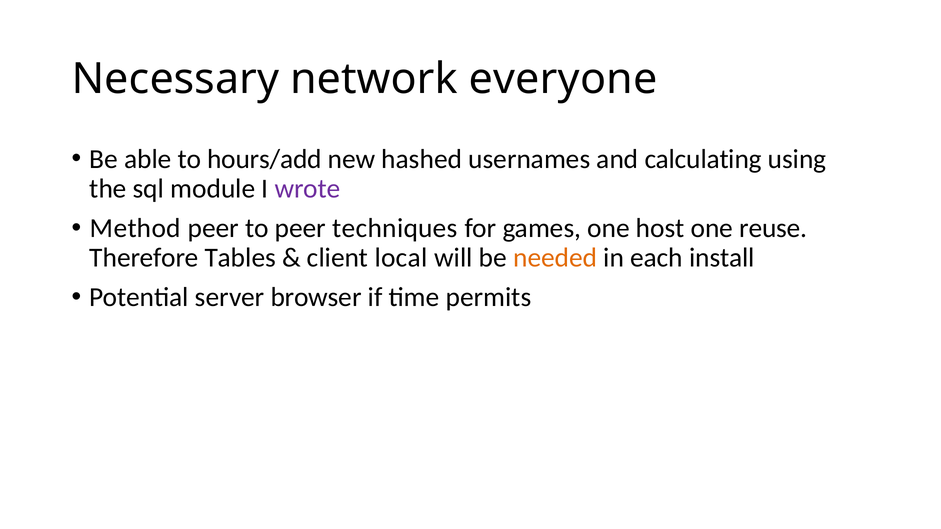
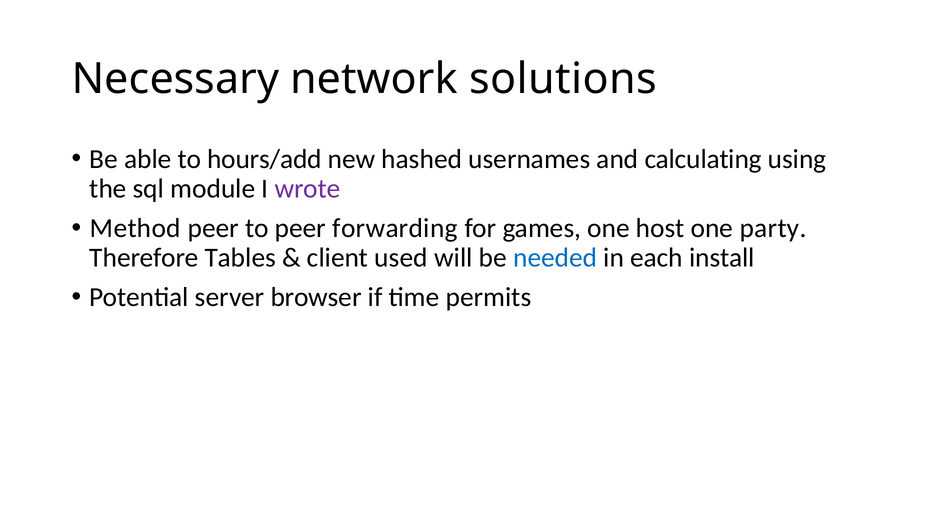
everyone: everyone -> solutions
techniques: techniques -> forwarding
reuse: reuse -> party
local: local -> used
needed colour: orange -> blue
